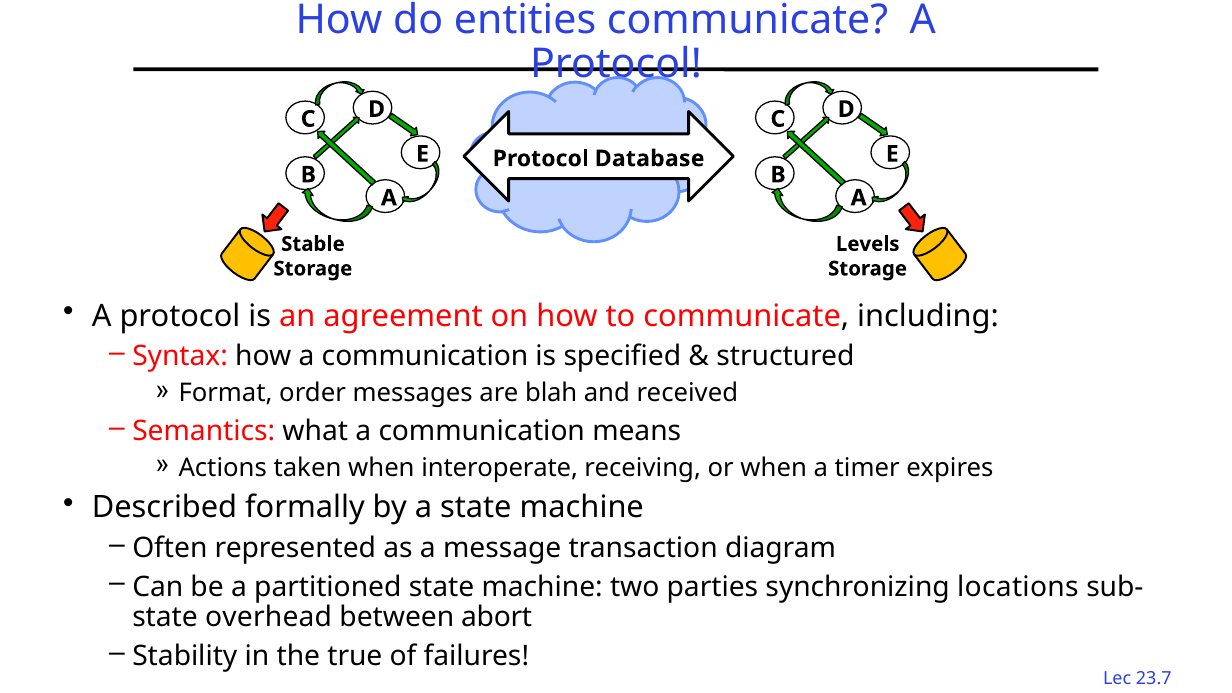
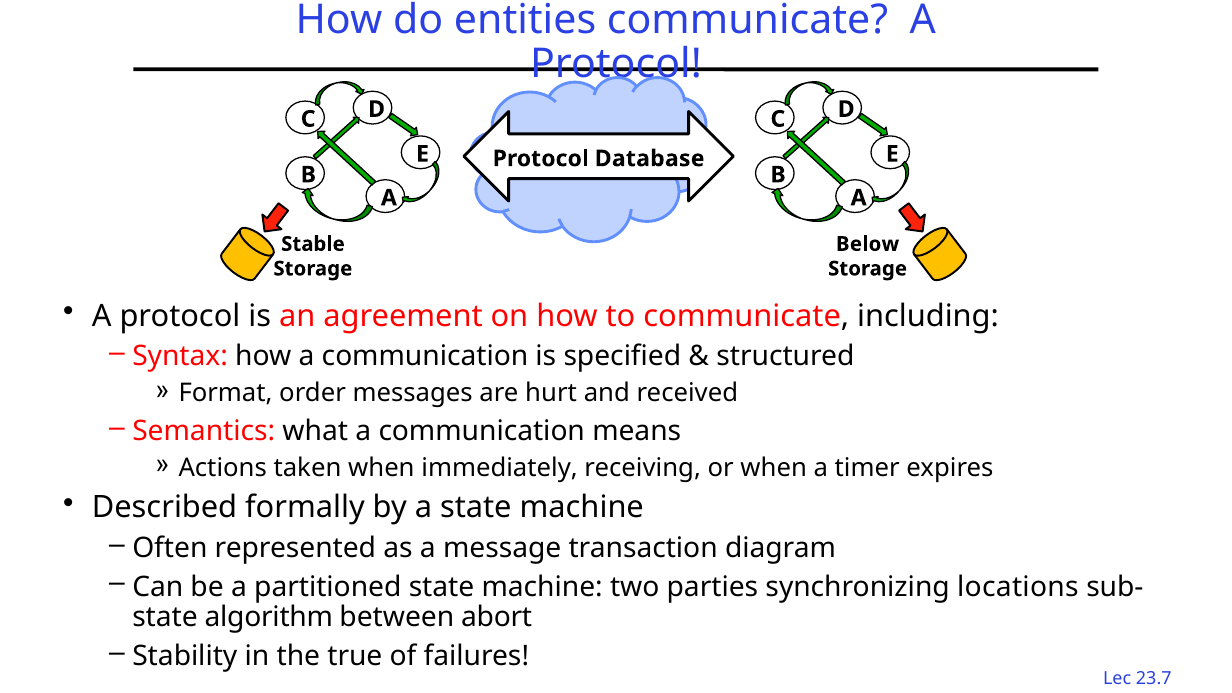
Levels: Levels -> Below
blah: blah -> hurt
interoperate: interoperate -> immediately
overhead: overhead -> algorithm
